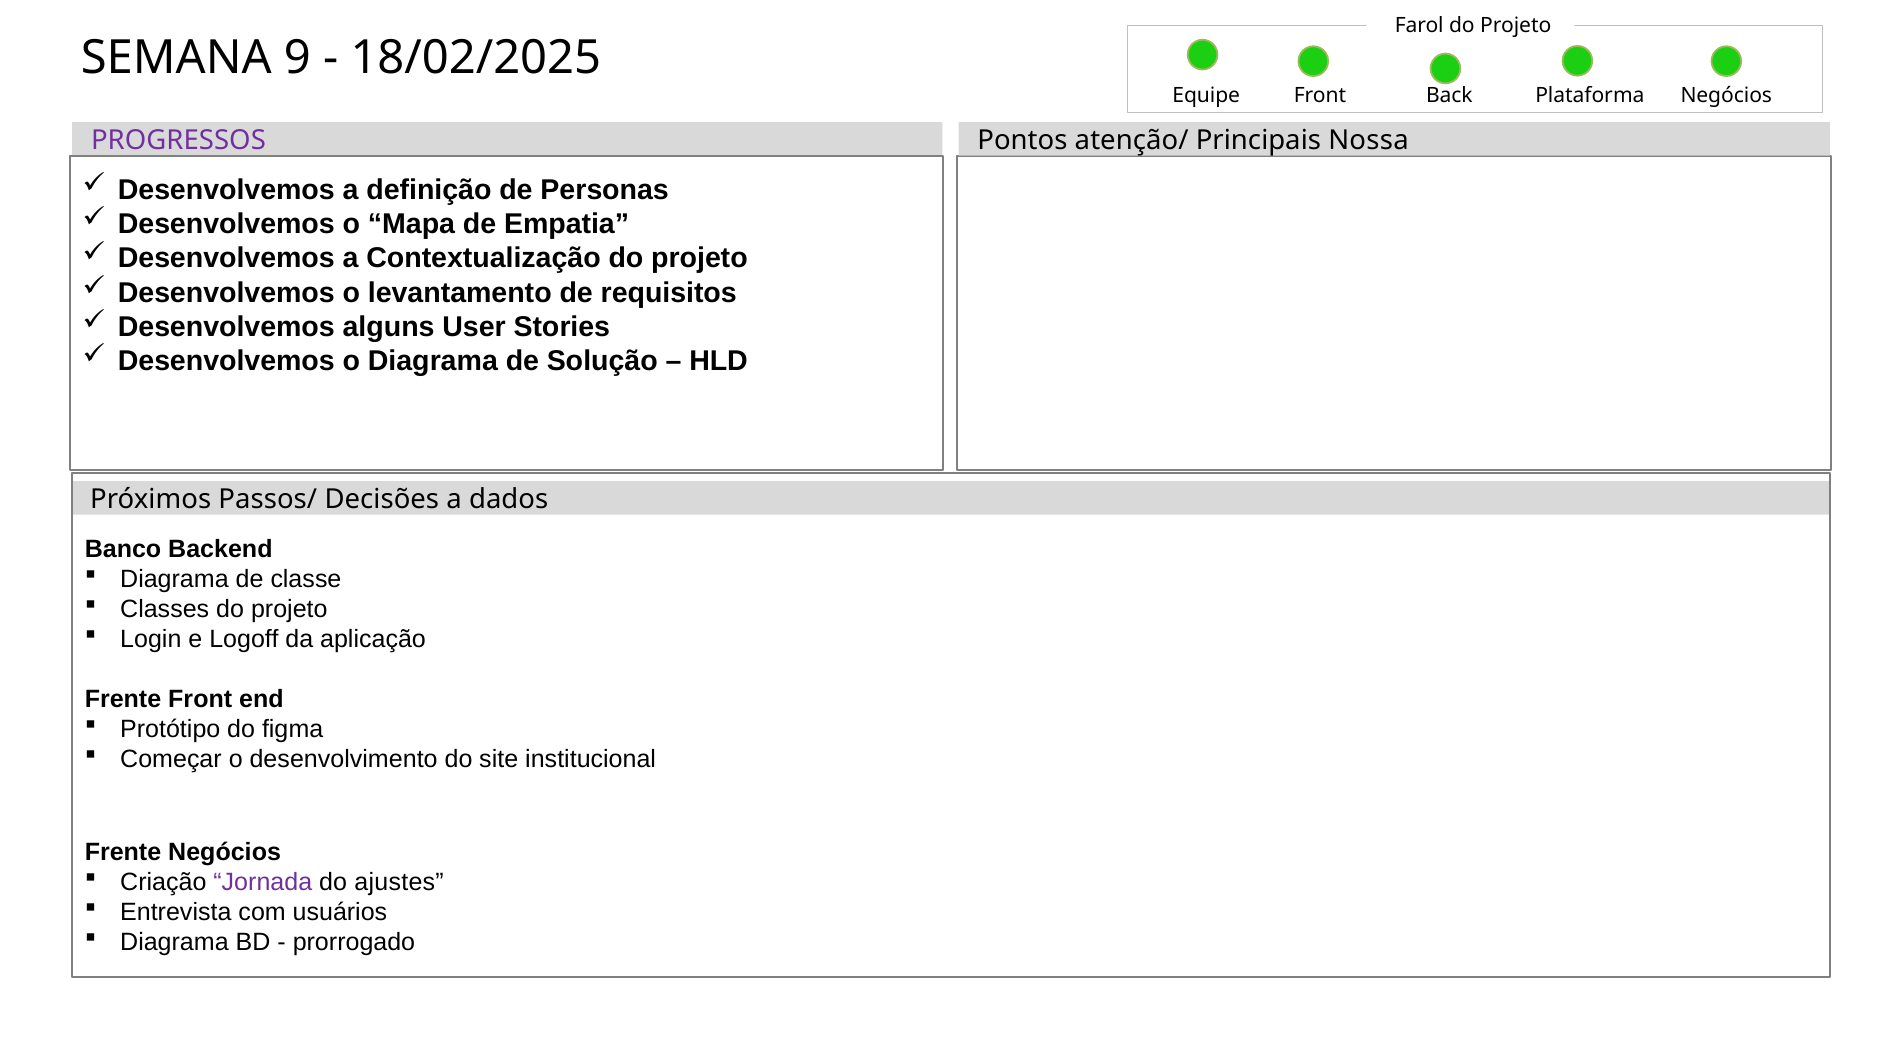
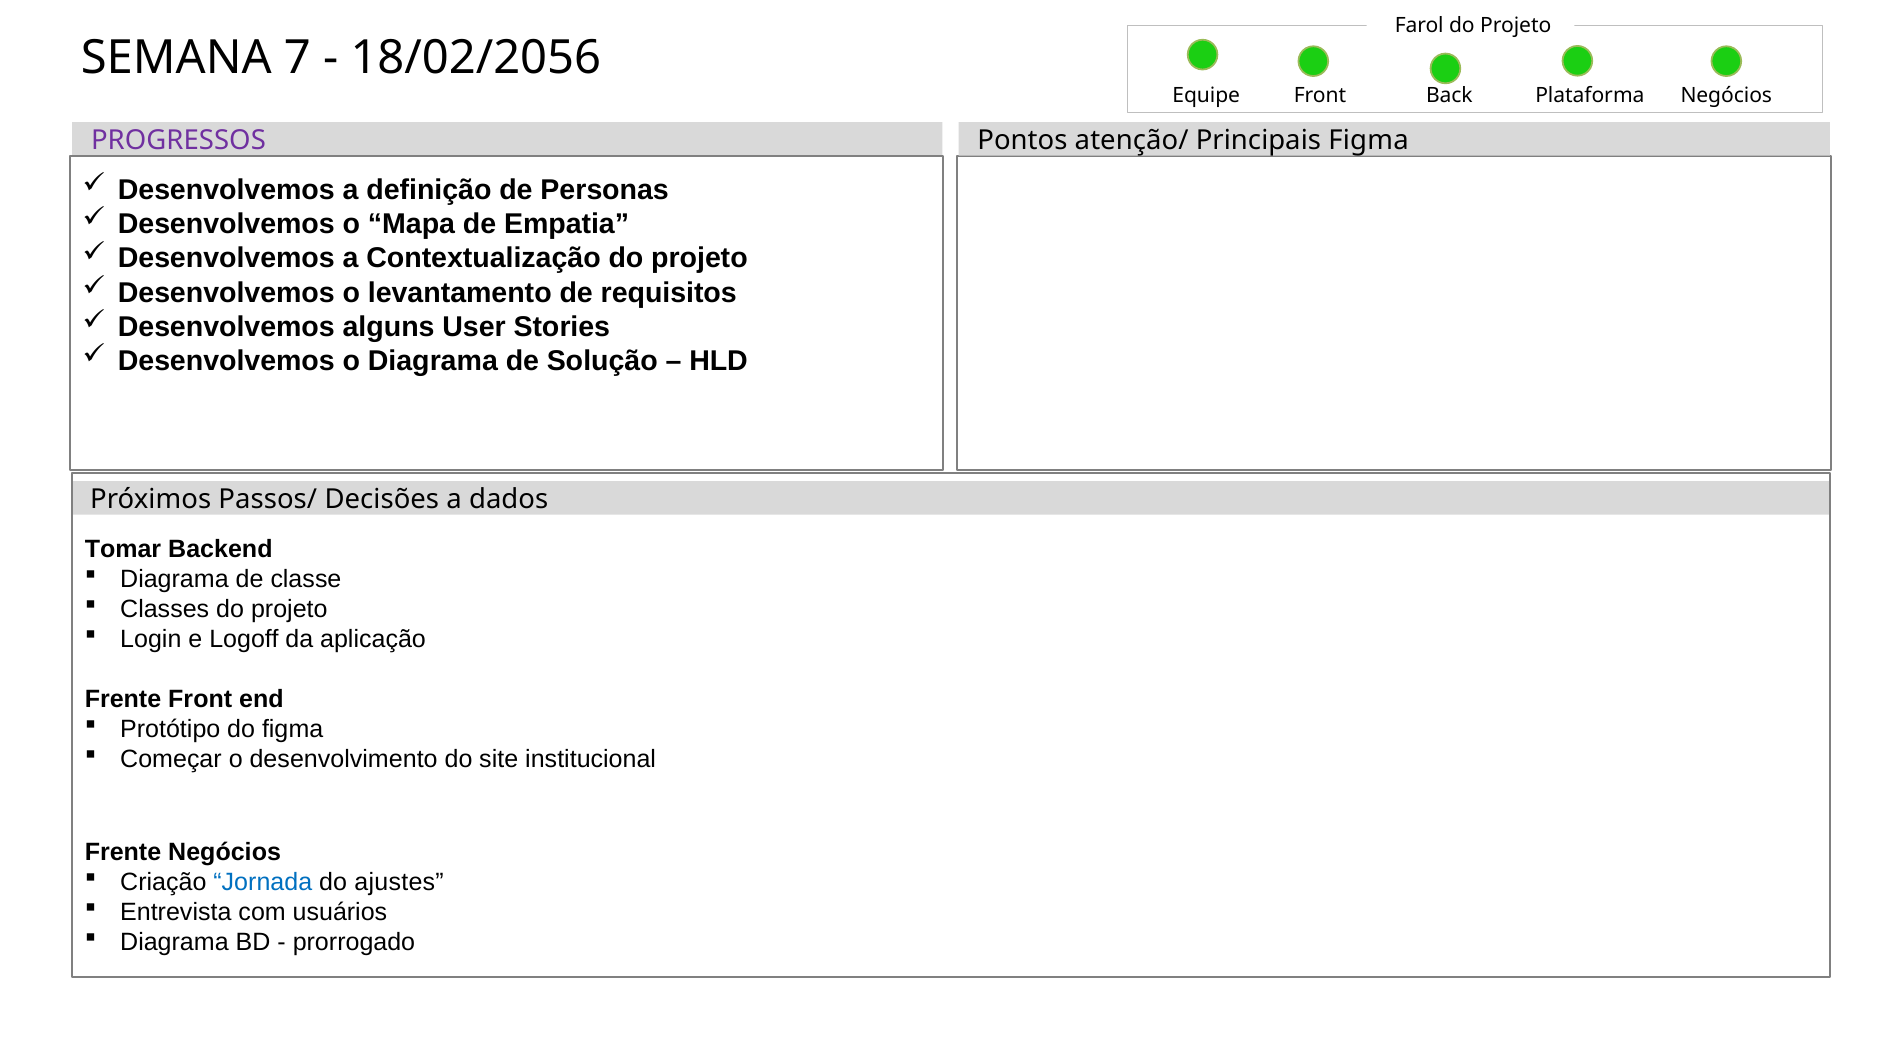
9: 9 -> 7
18/02/2025: 18/02/2025 -> 18/02/2056
Principais Nossa: Nossa -> Figma
Banco: Banco -> Tomar
Jornada colour: purple -> blue
